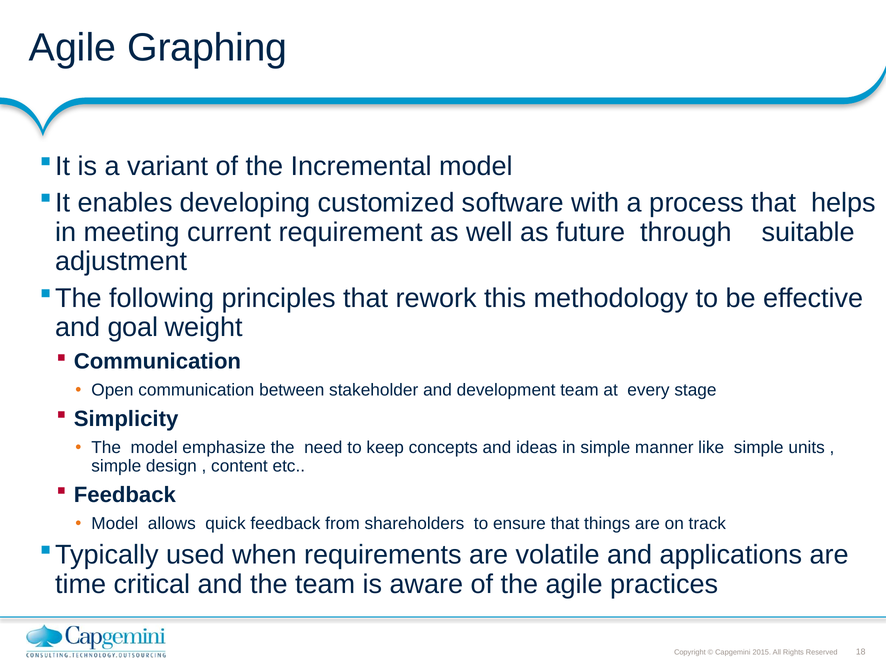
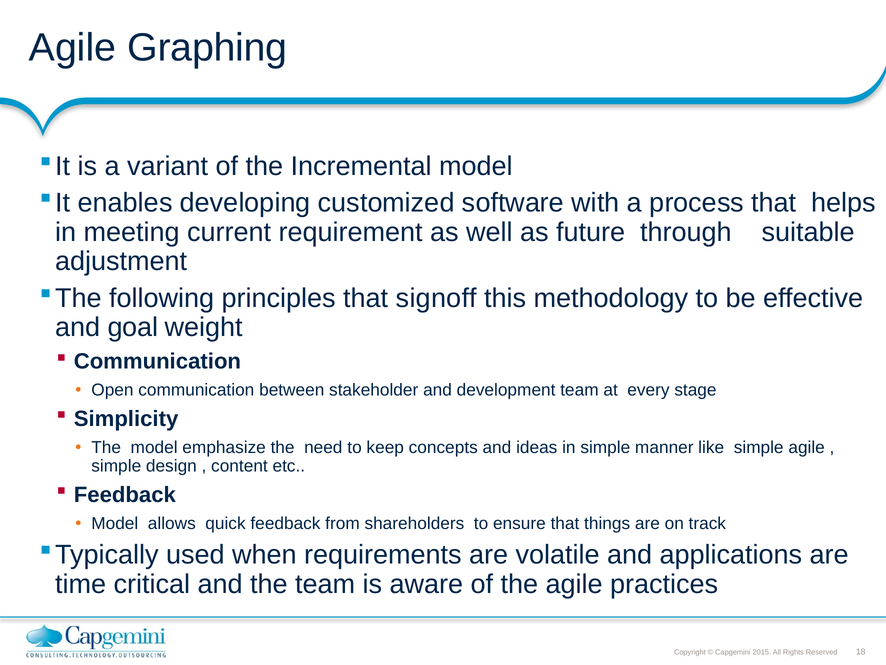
rework: rework -> signoff
simple units: units -> agile
